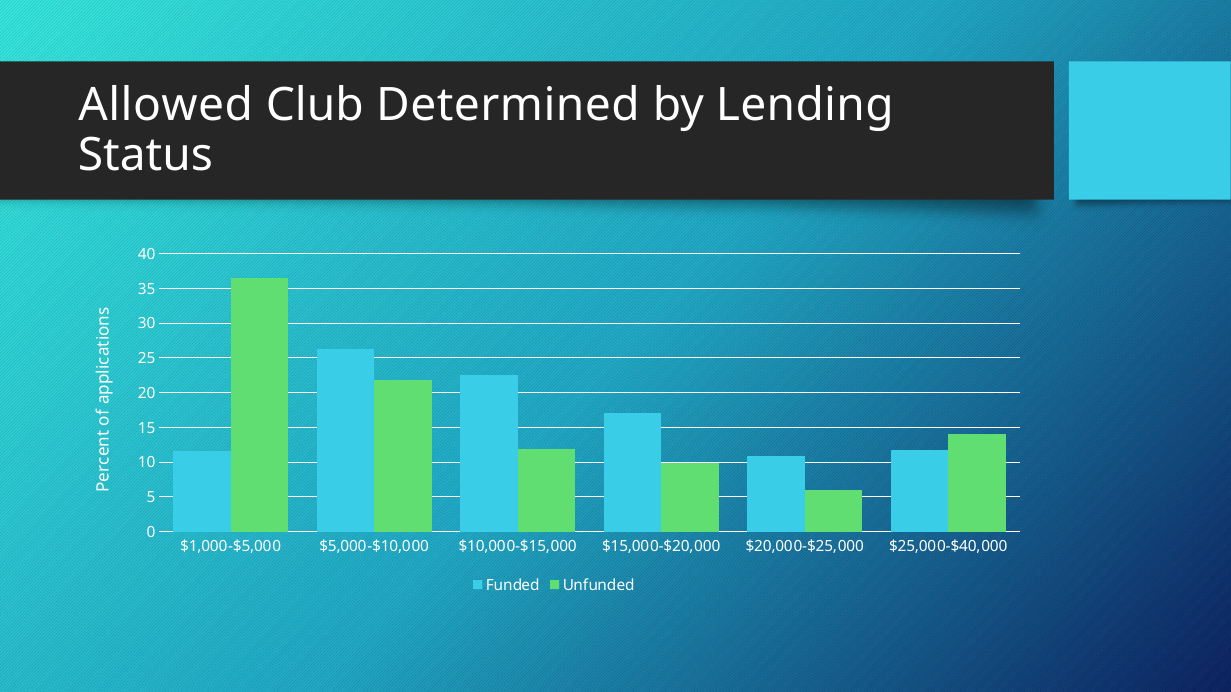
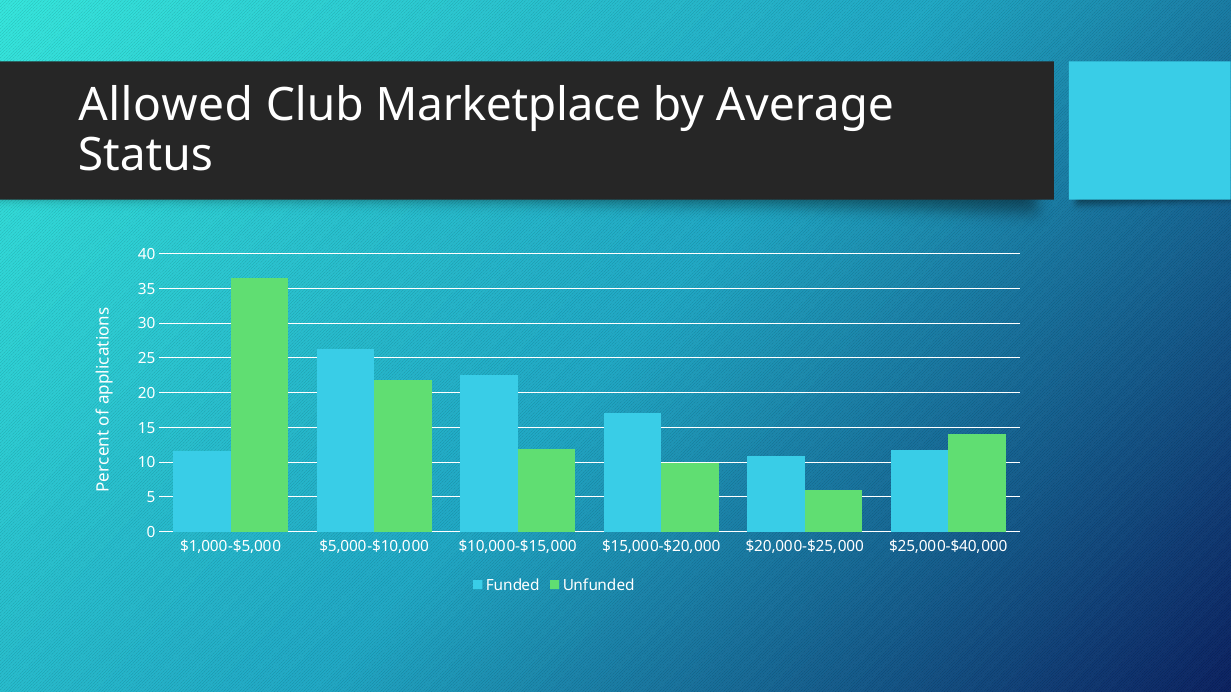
Determined: Determined -> Marketplace
Lending: Lending -> Average
